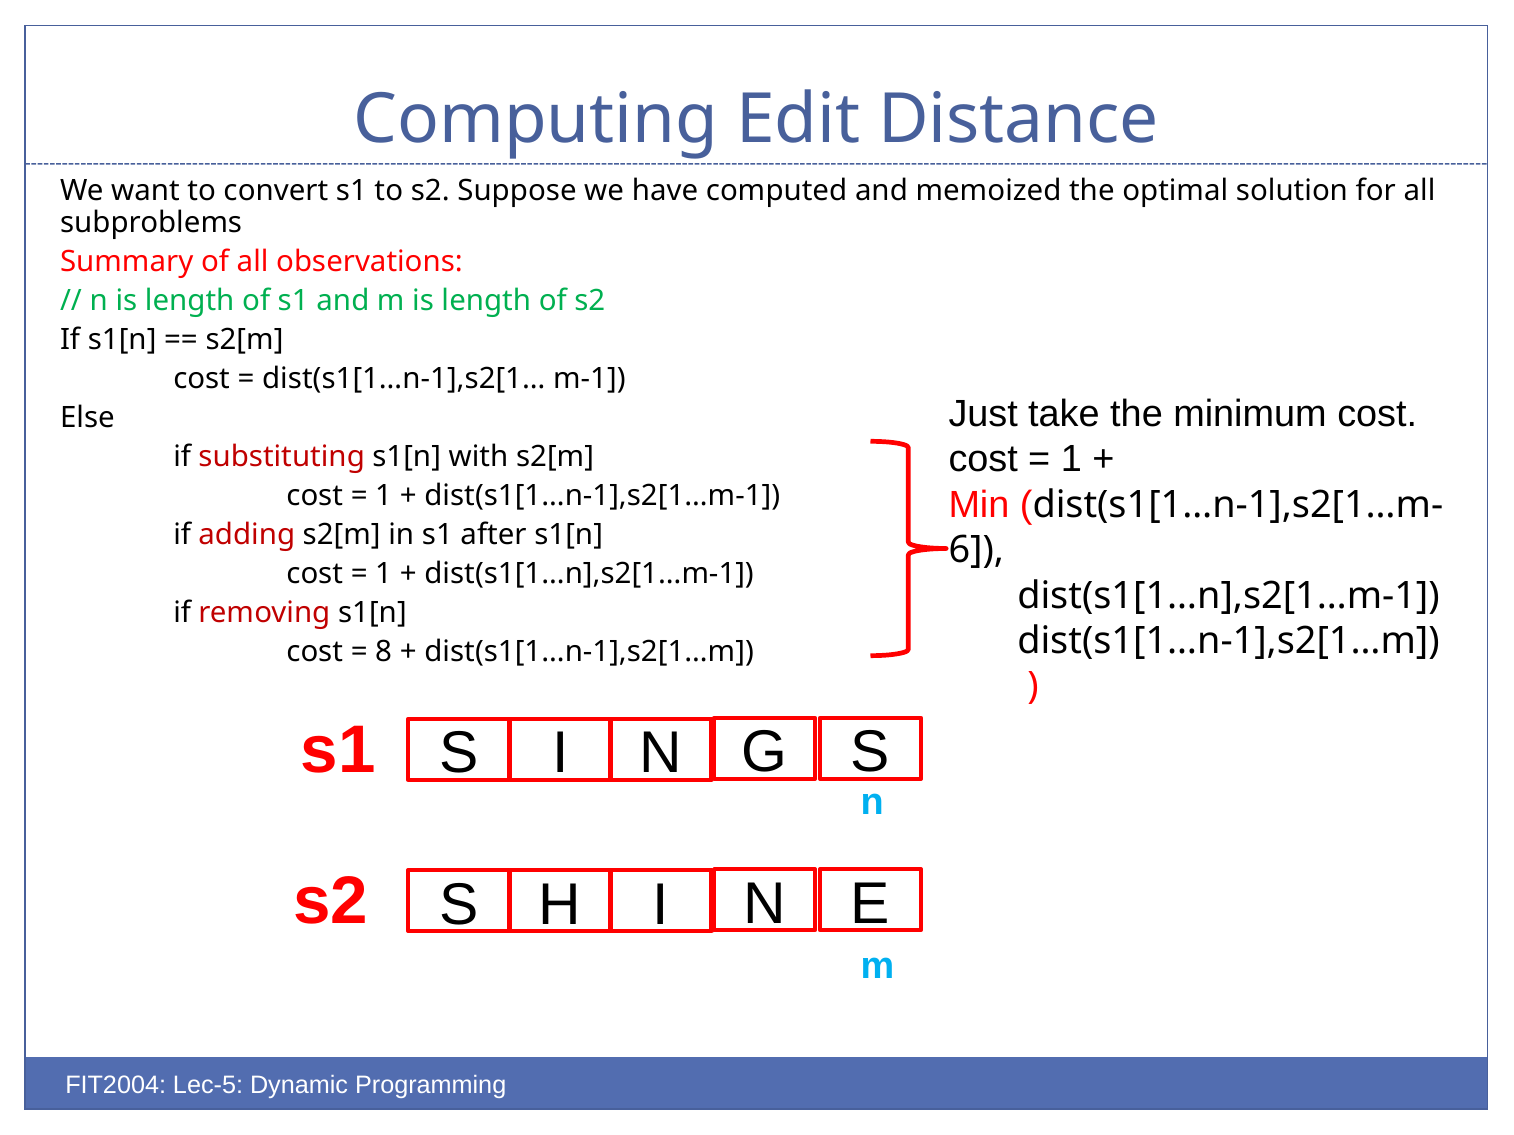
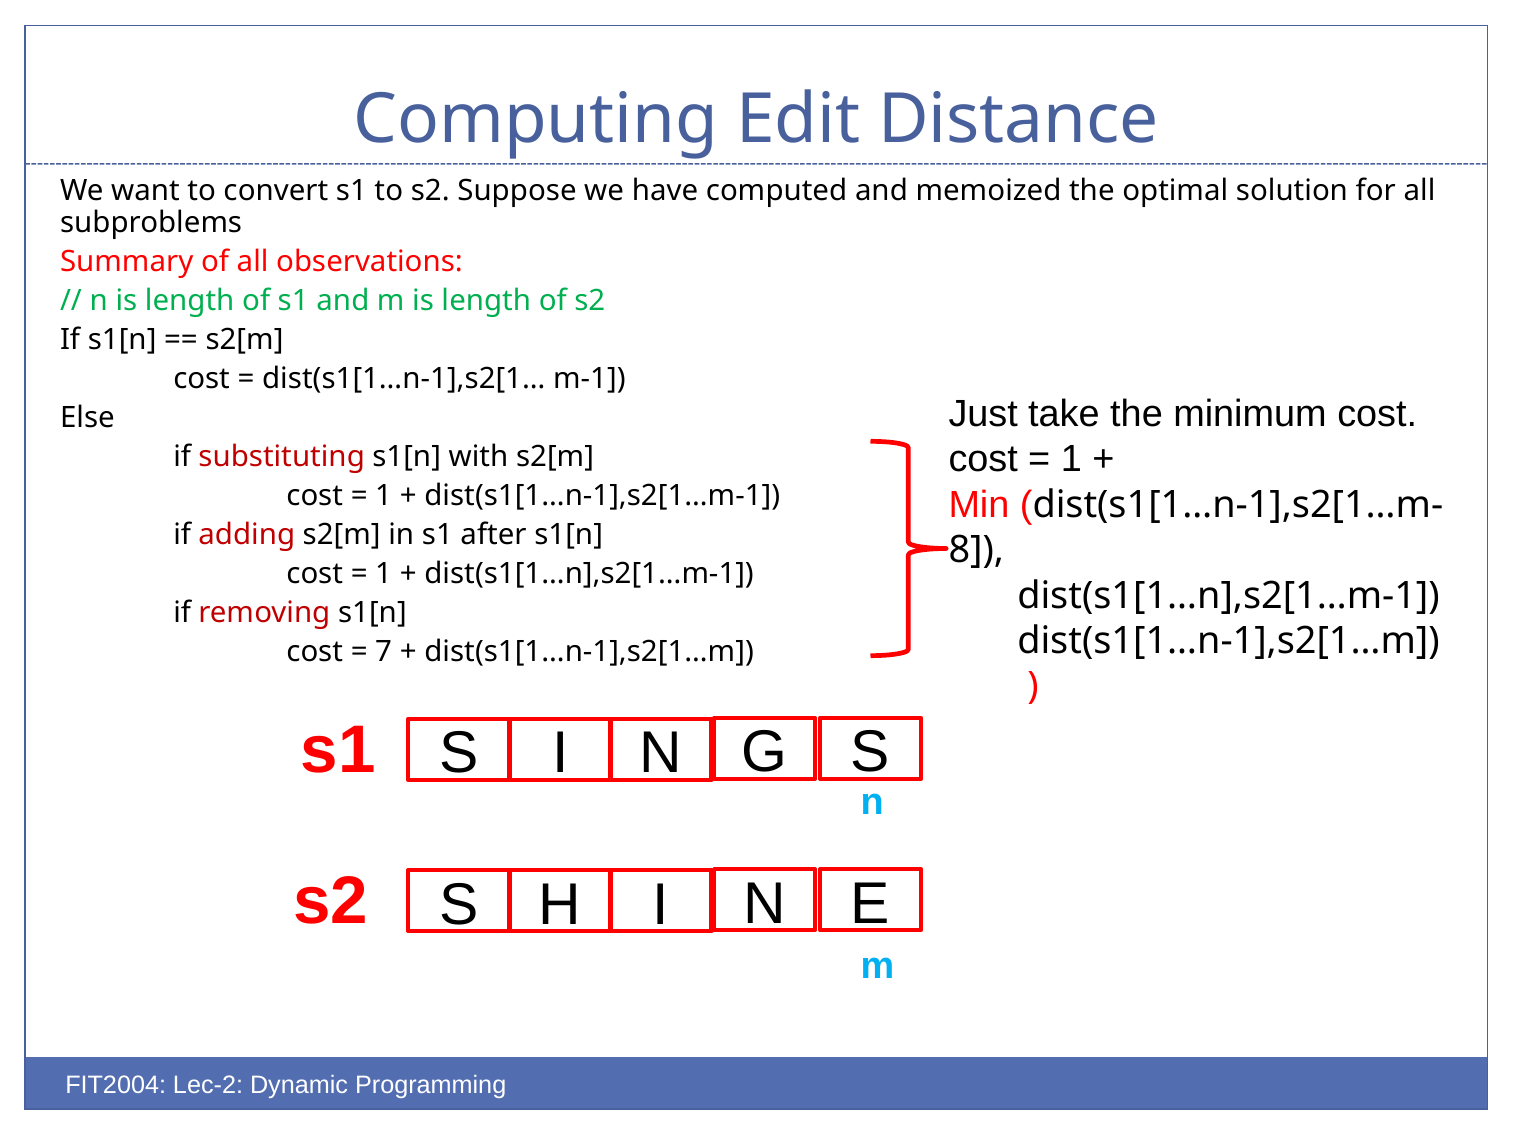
6: 6 -> 8
8: 8 -> 7
Lec-5: Lec-5 -> Lec-2
